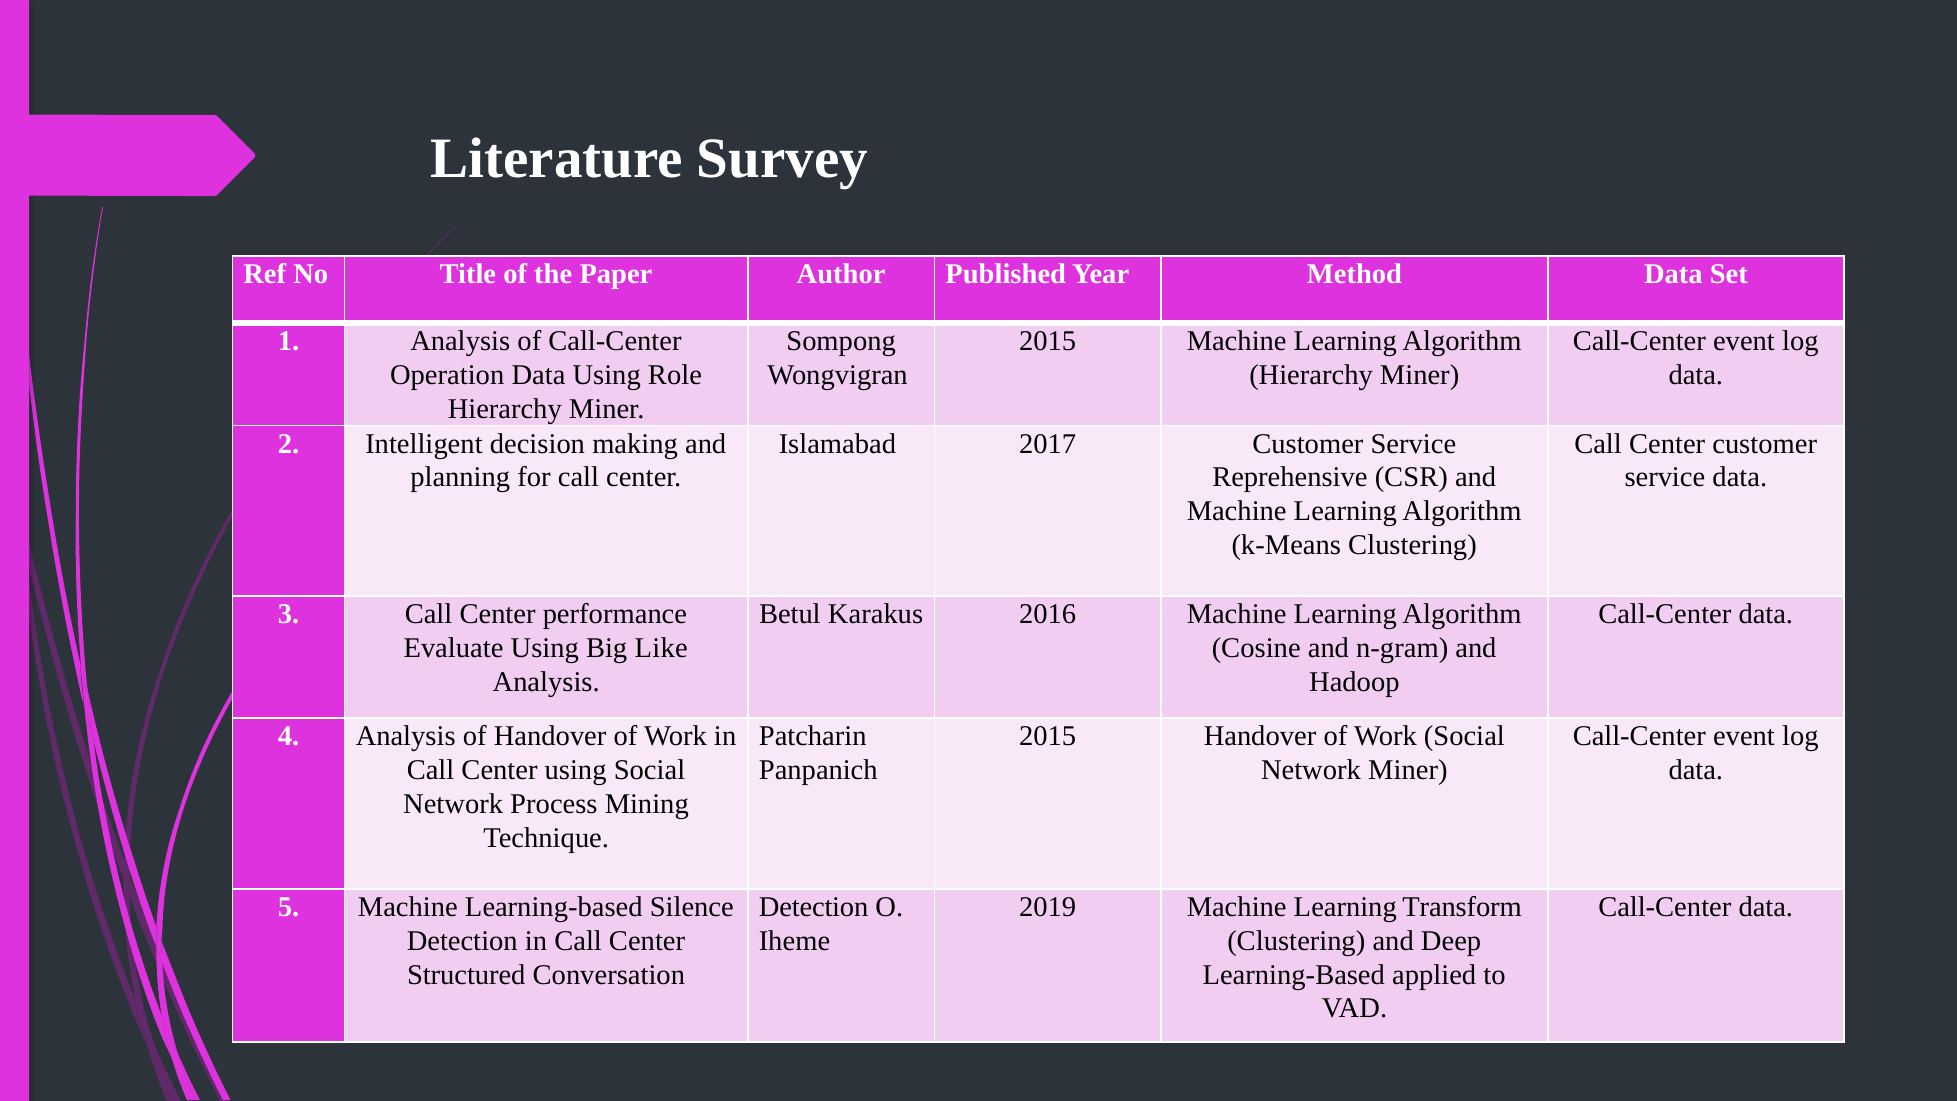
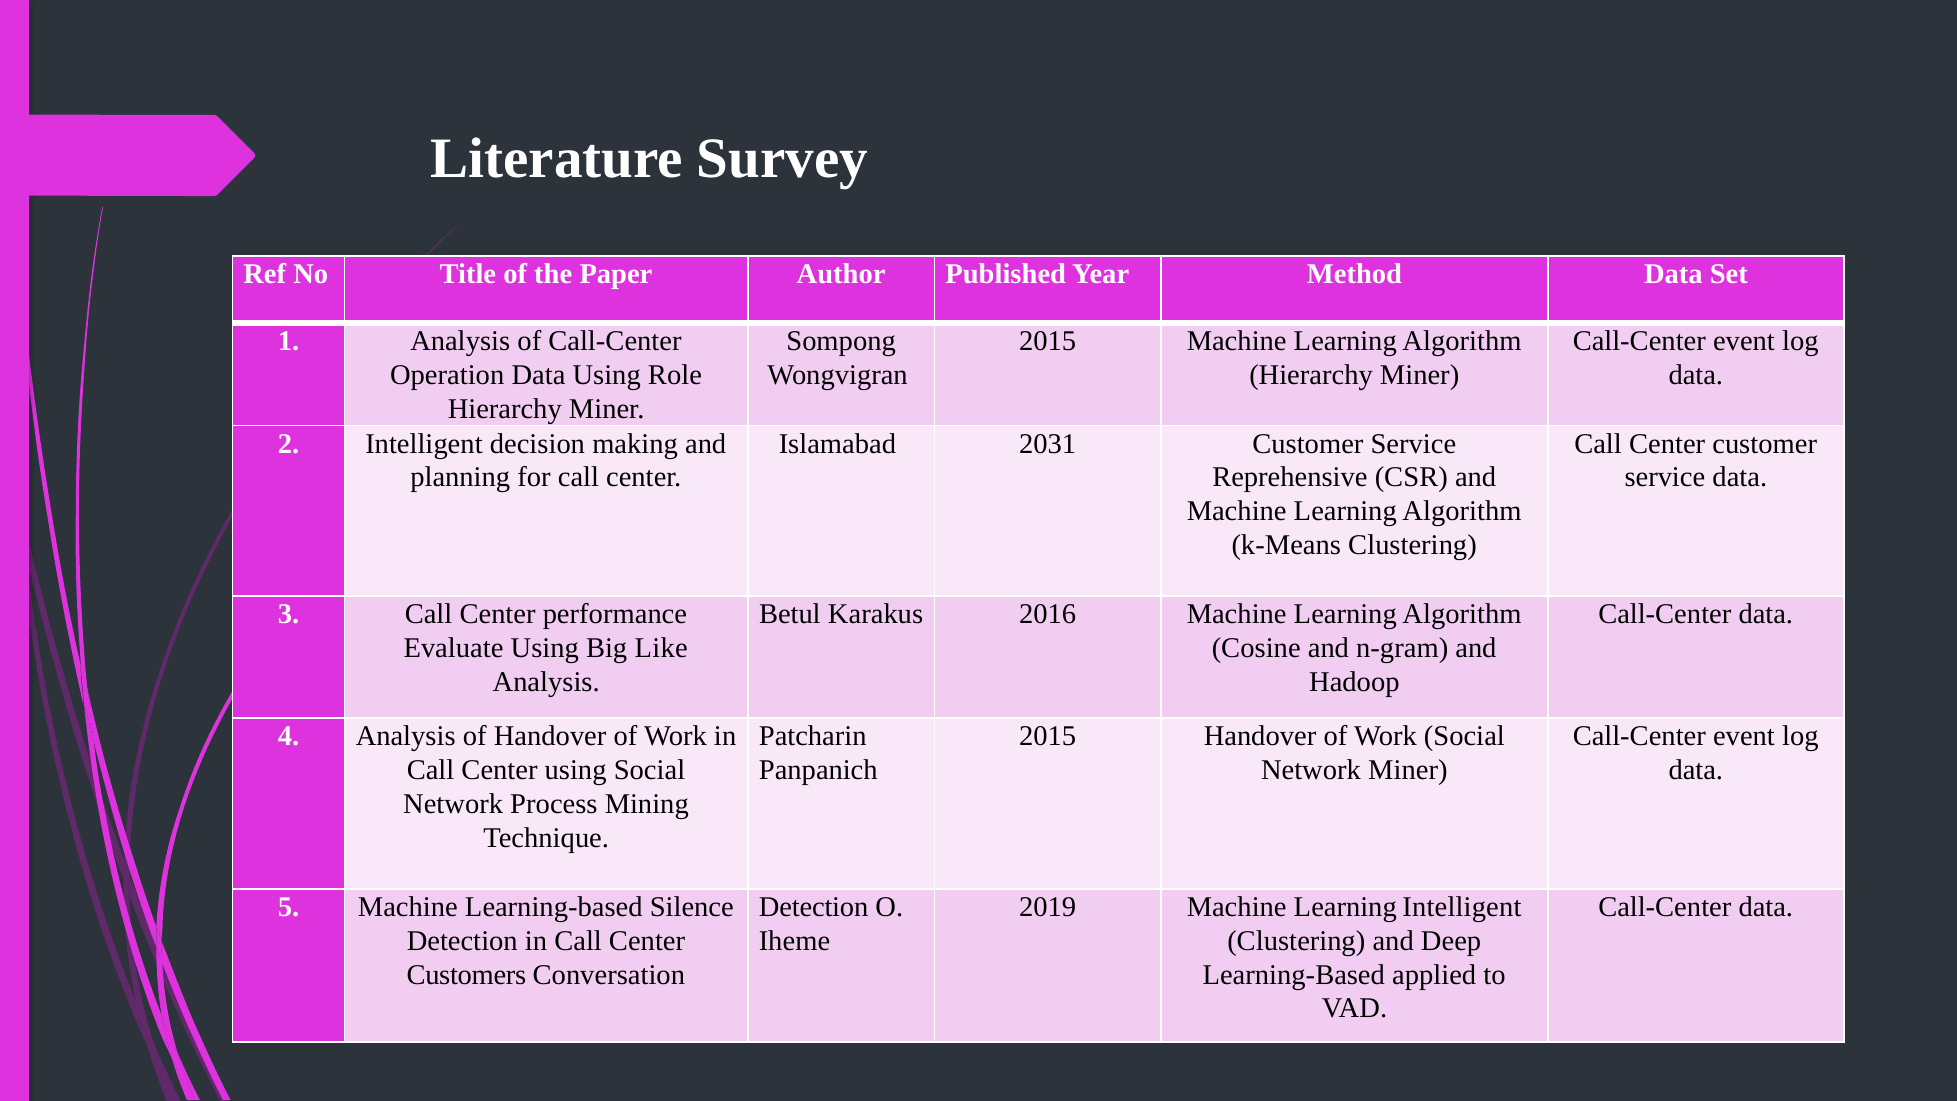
2017: 2017 -> 2031
Learning Transform: Transform -> Intelligent
Structured: Structured -> Customers
